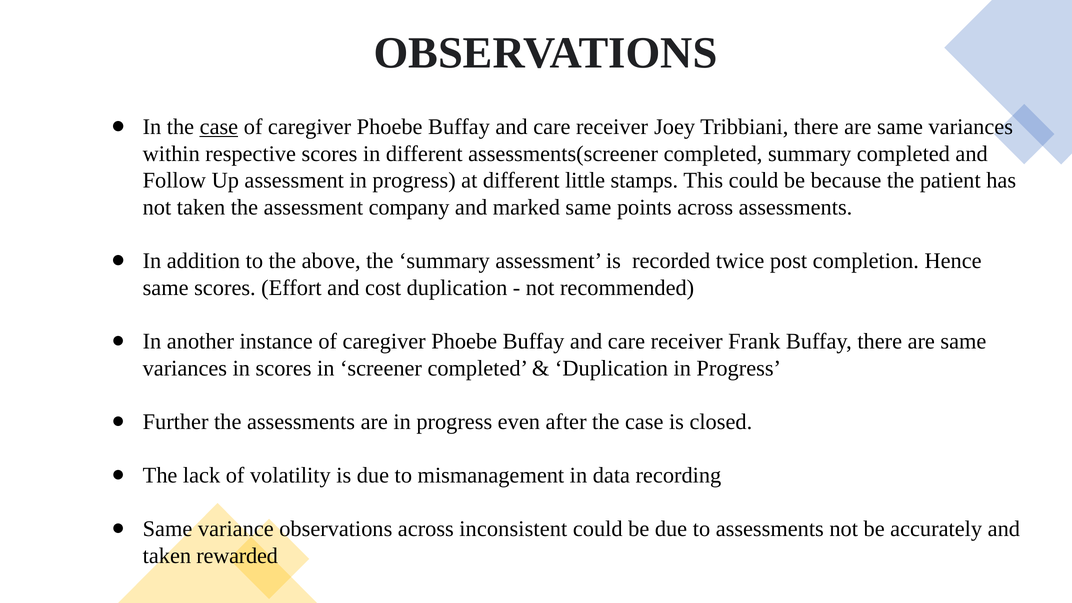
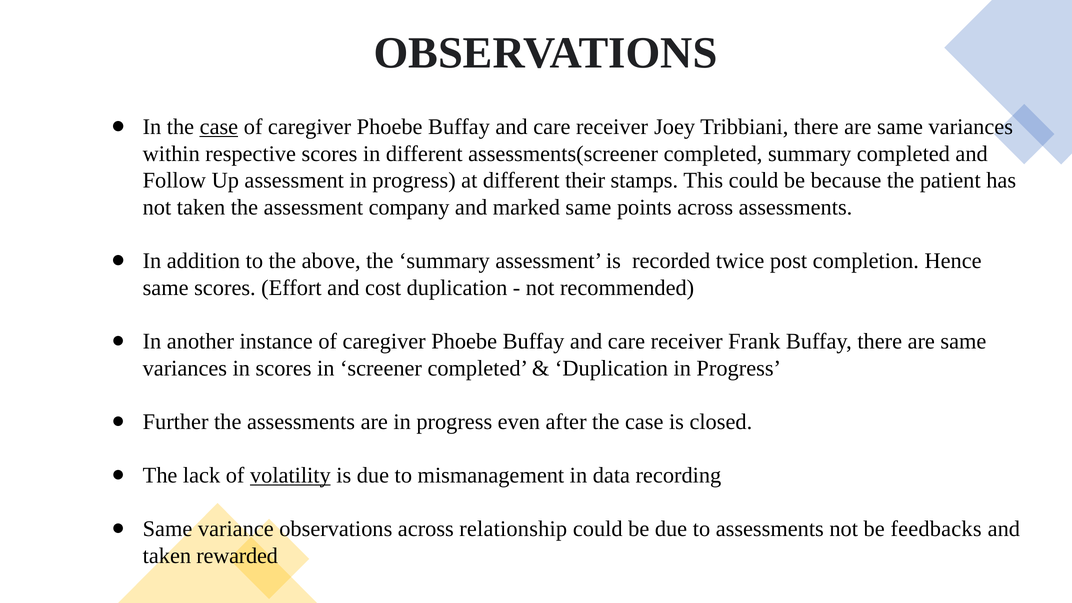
little: little -> their
volatility underline: none -> present
inconsistent: inconsistent -> relationship
accurately: accurately -> feedbacks
